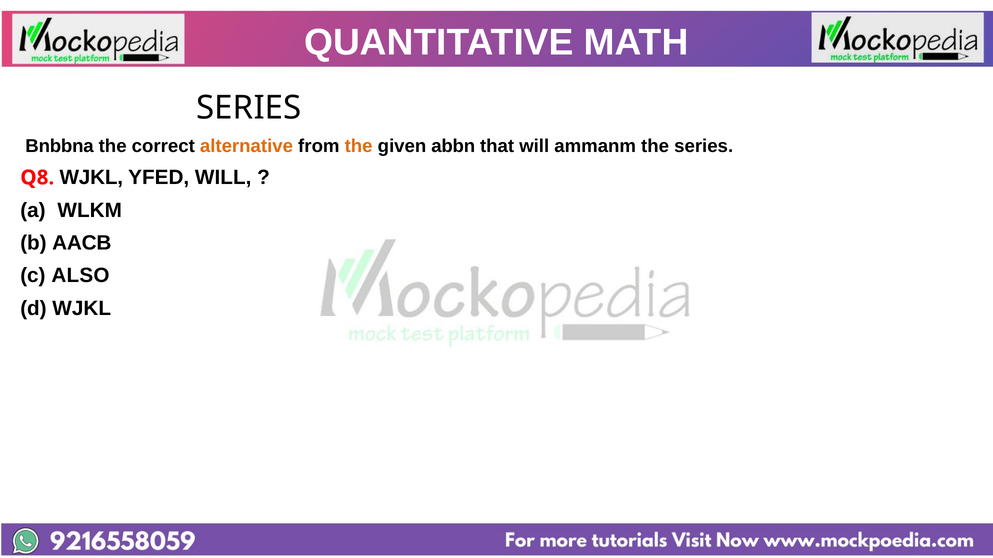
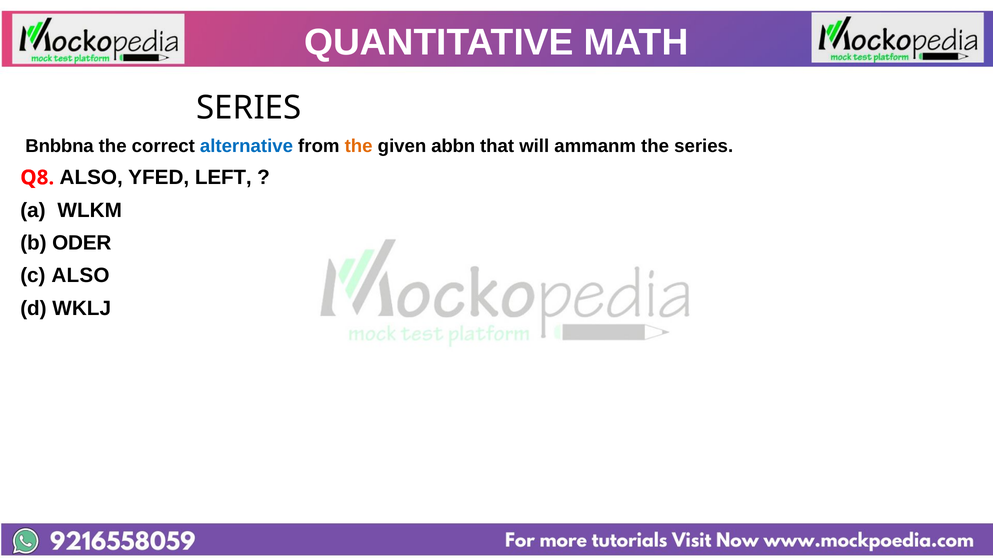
alternative colour: orange -> blue
Q8 WJKL: WJKL -> ALSO
YFED WILL: WILL -> LEFT
AACB: AACB -> ODER
d WJKL: WJKL -> WKLJ
